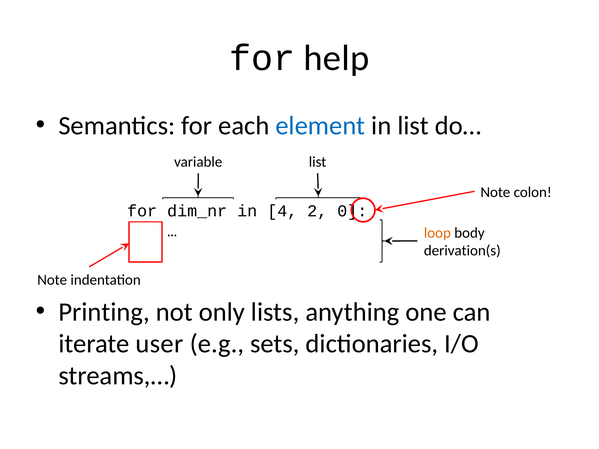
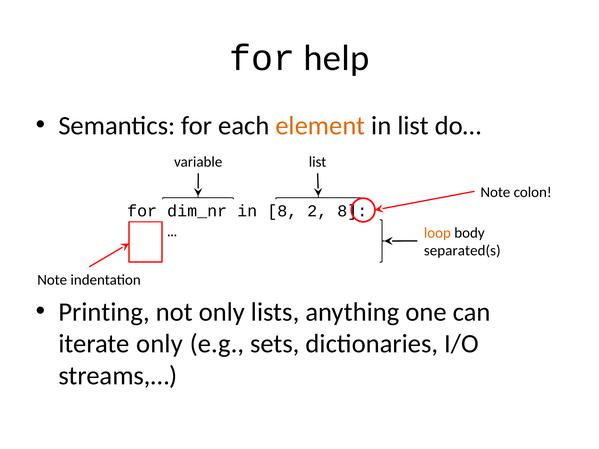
element colour: blue -> orange
in 4: 4 -> 8
2 0: 0 -> 8
derivation(s: derivation(s -> separated(s
iterate user: user -> only
